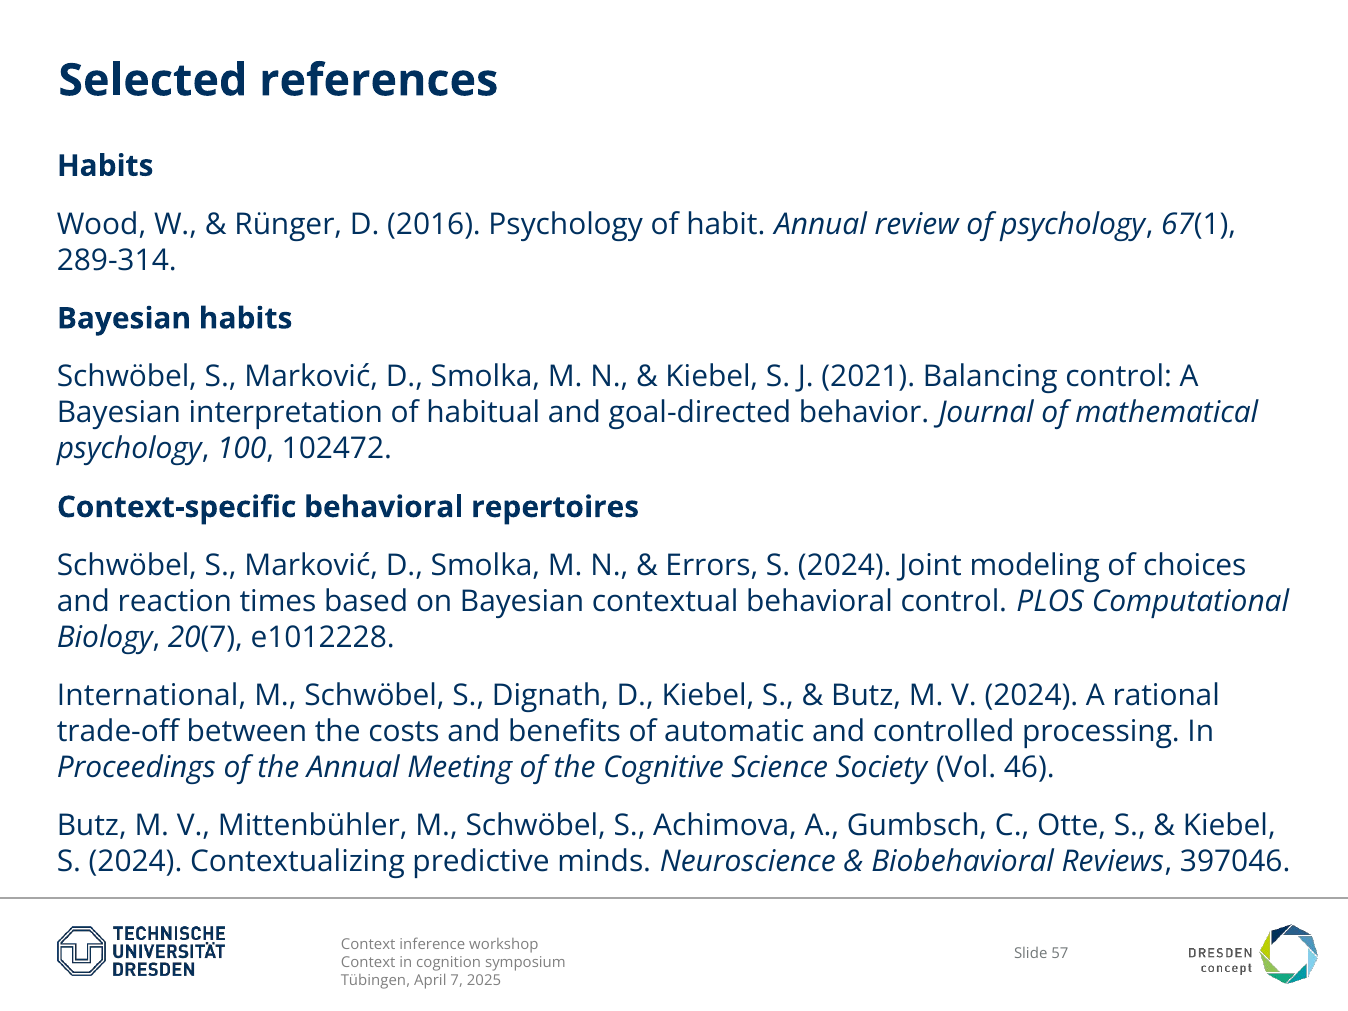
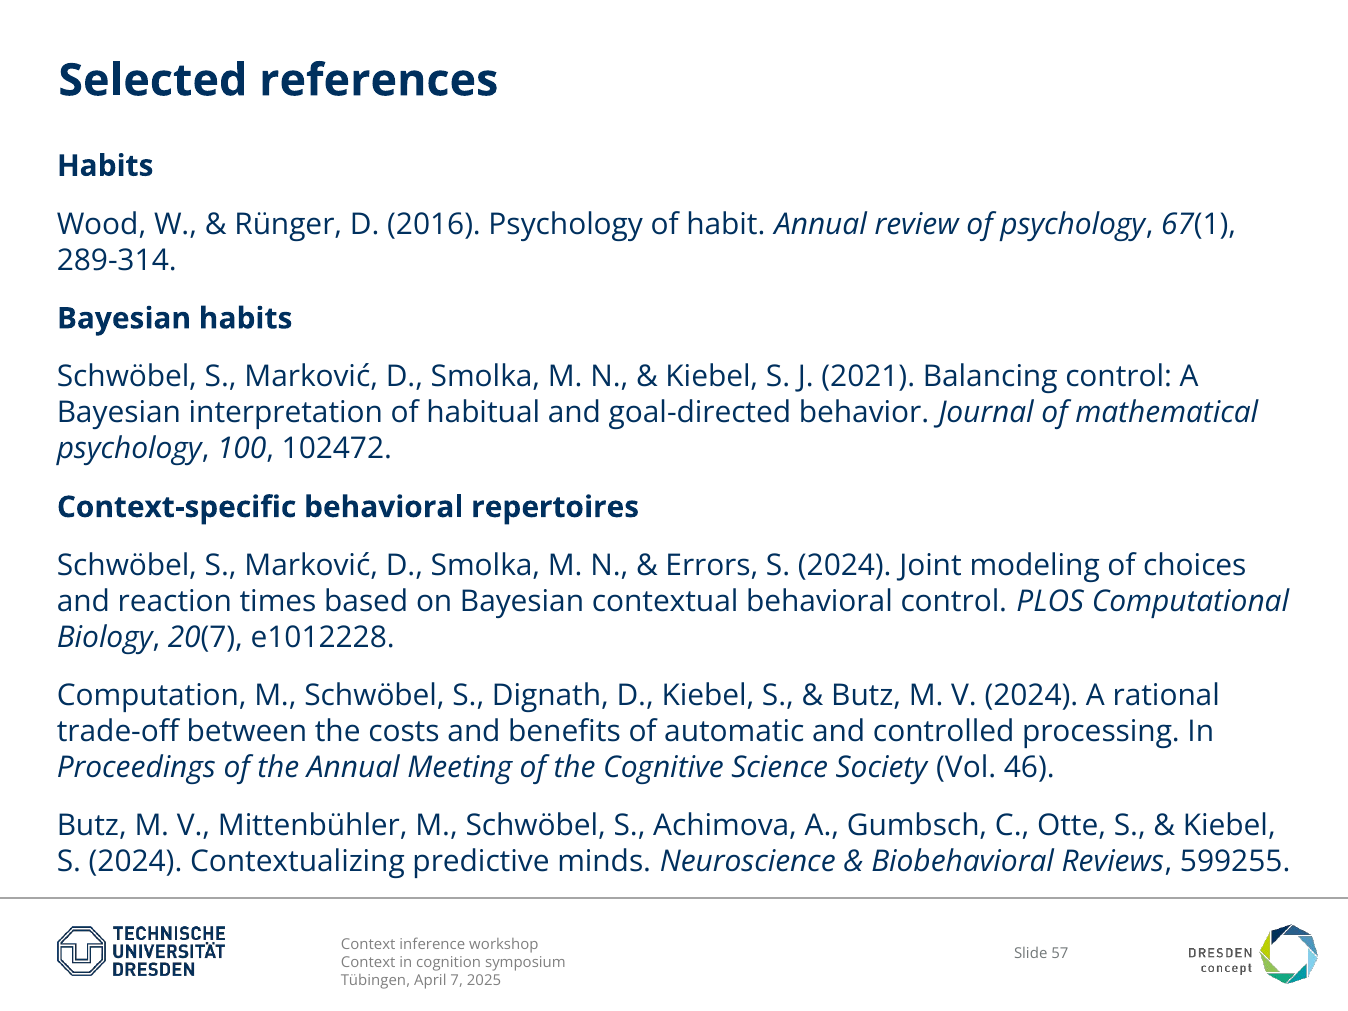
International: International -> Computation
397046: 397046 -> 599255
